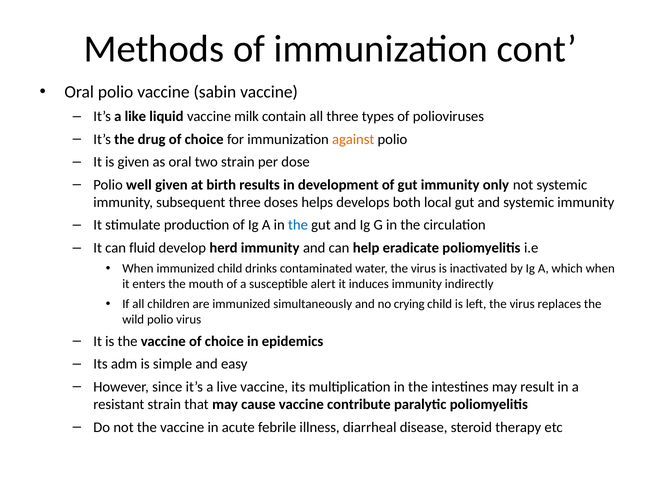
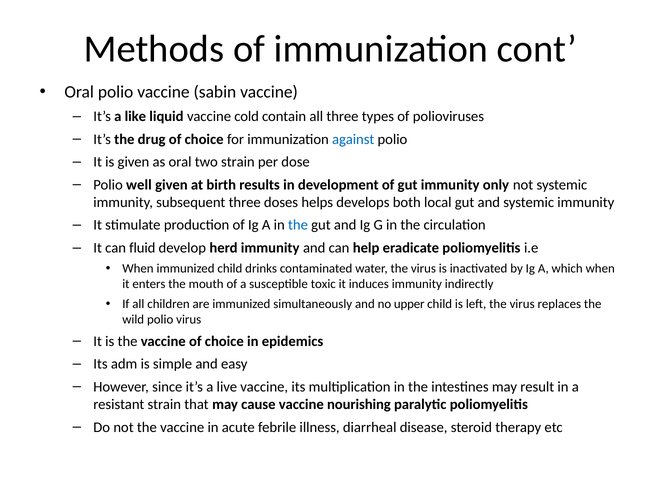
milk: milk -> cold
against colour: orange -> blue
alert: alert -> toxic
crying: crying -> upper
contribute: contribute -> nourishing
